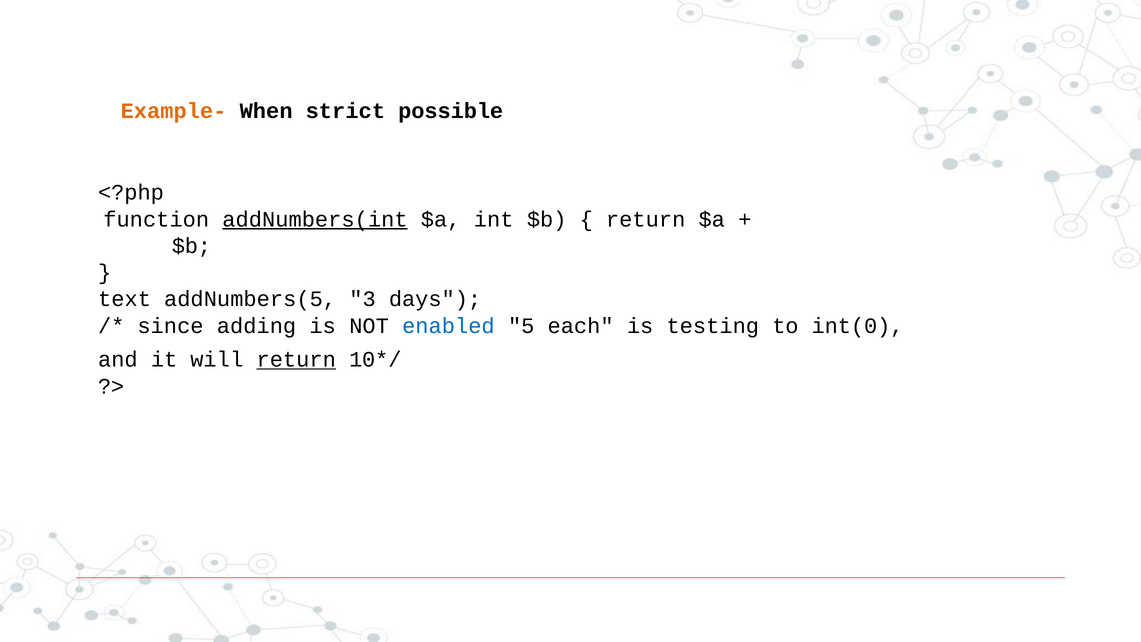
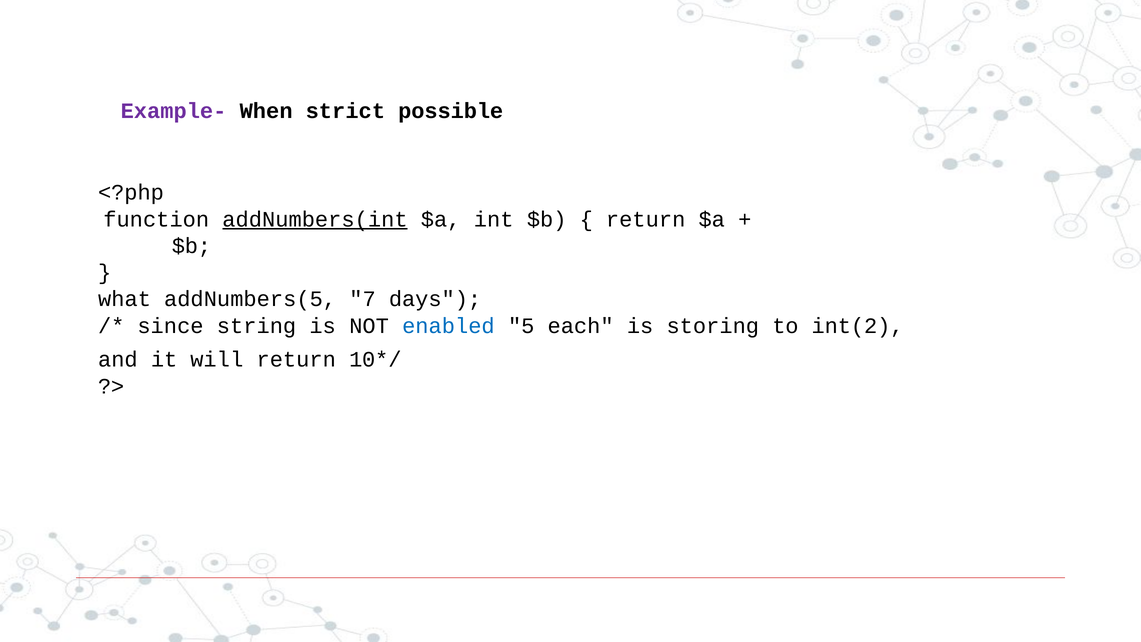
Example- colour: orange -> purple
text: text -> what
3: 3 -> 7
adding: adding -> string
testing: testing -> storing
int(0: int(0 -> int(2
return at (296, 359) underline: present -> none
